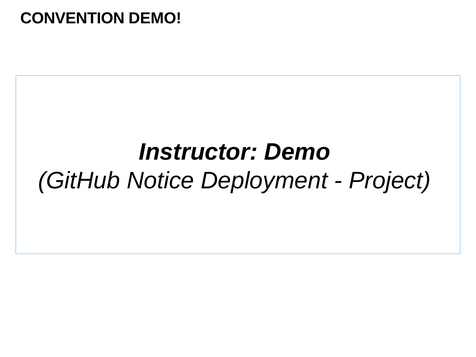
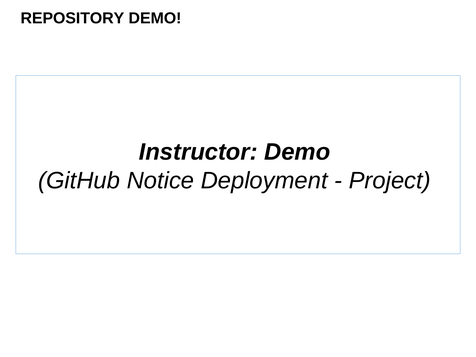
CONVENTION: CONVENTION -> REPOSITORY
